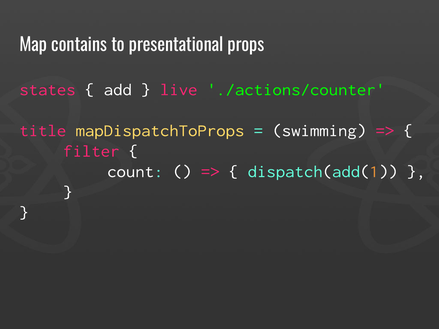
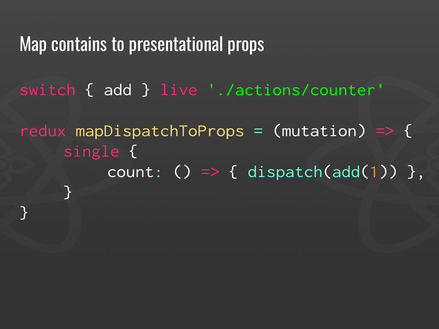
states: states -> switch
title: title -> redux
swimming: swimming -> mutation
filter: filter -> single
